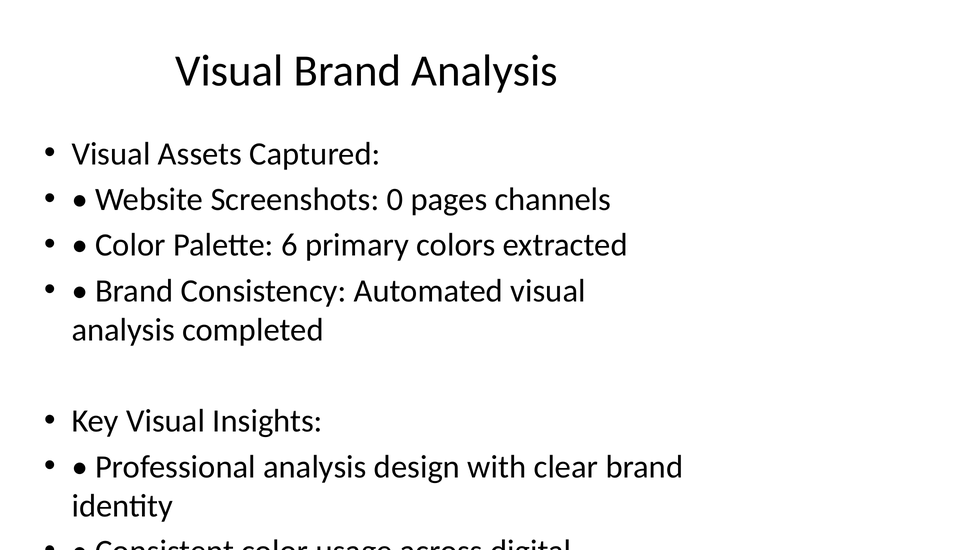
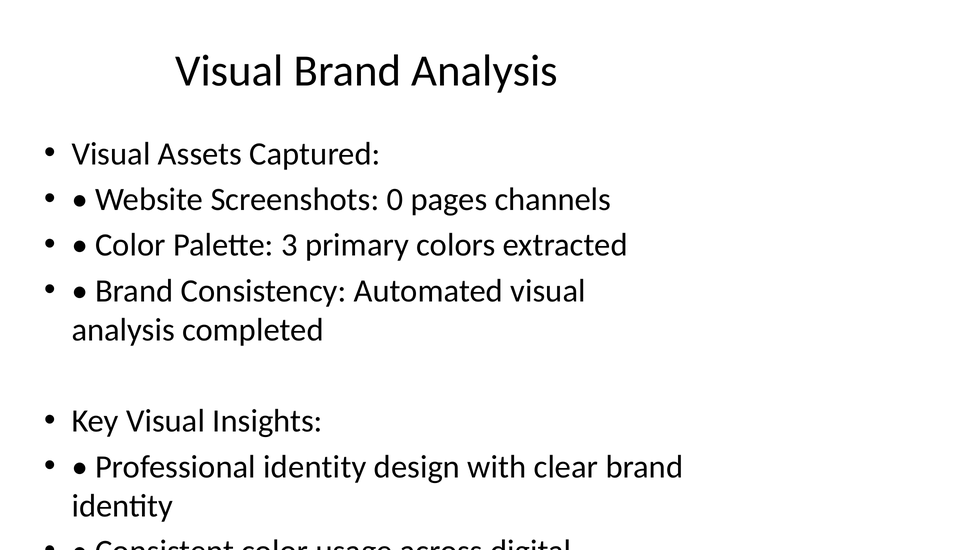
6: 6 -> 3
Professional analysis: analysis -> identity
